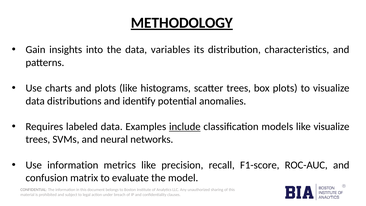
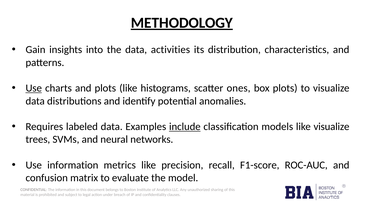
variables: variables -> activities
Use at (34, 88) underline: none -> present
scatter trees: trees -> ones
